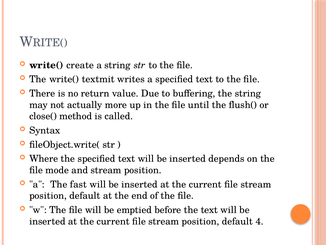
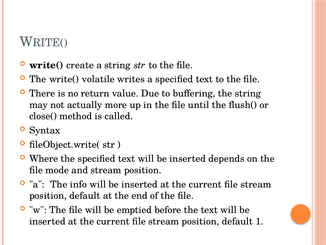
textmit: textmit -> volatile
fast: fast -> info
4: 4 -> 1
